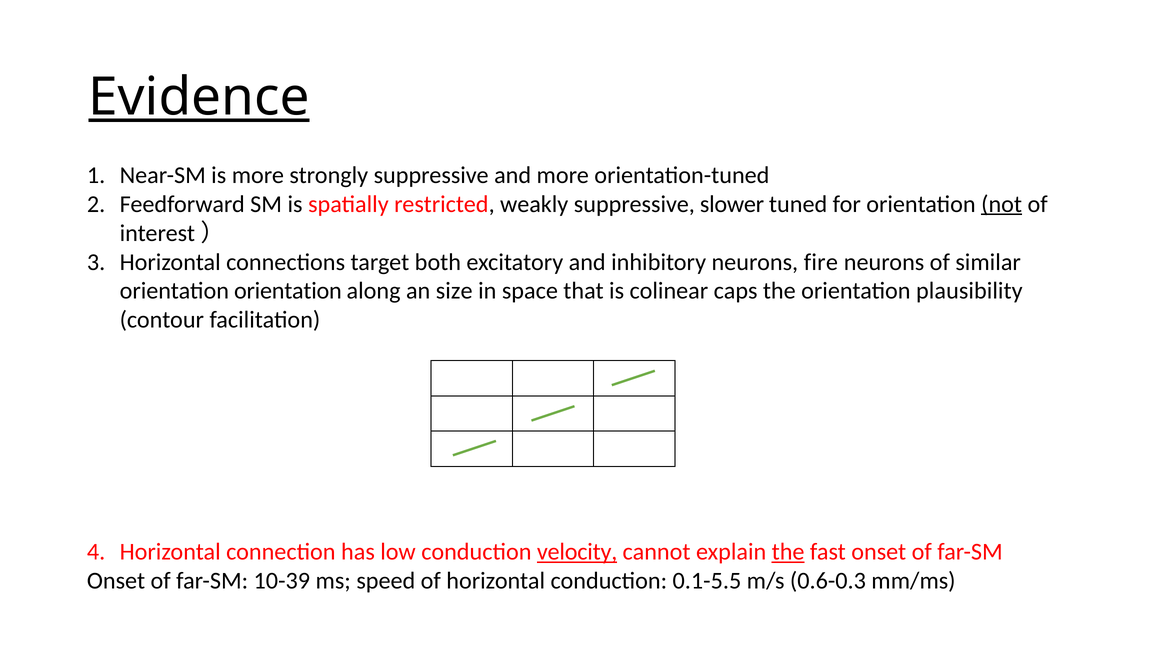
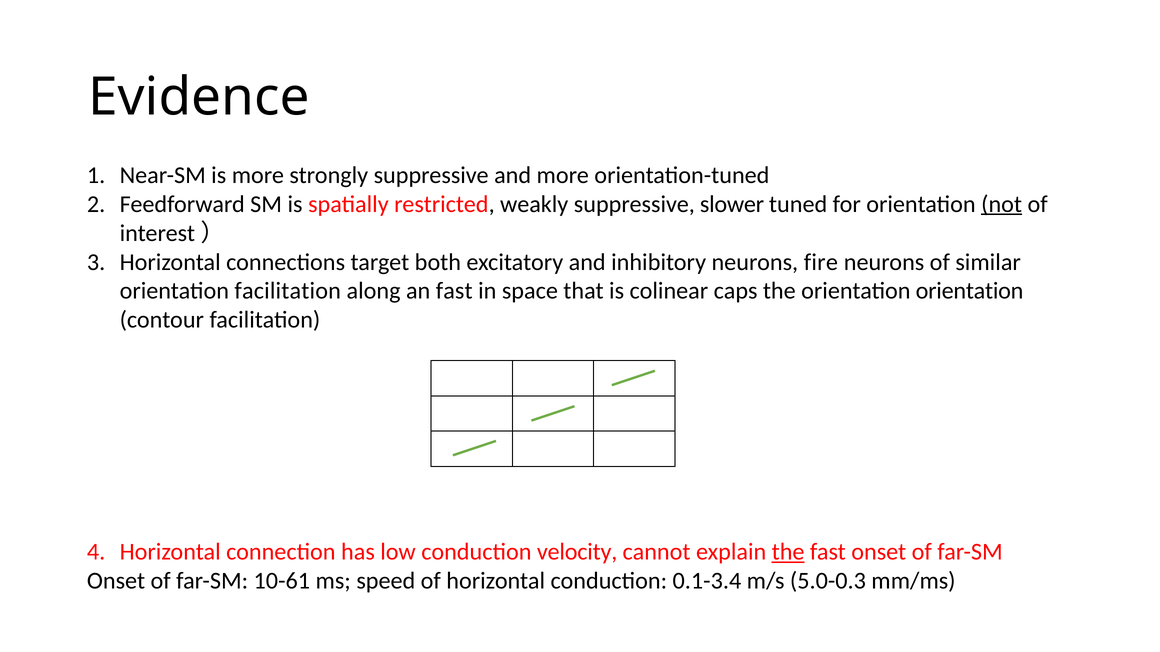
Evidence underline: present -> none
orientation orientation: orientation -> facilitation
an size: size -> fast
orientation plausibility: plausibility -> orientation
velocity underline: present -> none
10-39: 10-39 -> 10-61
0.1-5.5: 0.1-5.5 -> 0.1-3.4
0.6-0.3: 0.6-0.3 -> 5.0-0.3
